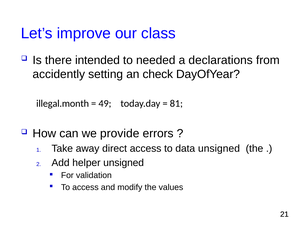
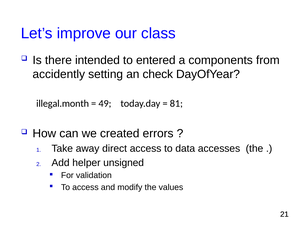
needed: needed -> entered
declarations: declarations -> components
provide: provide -> created
data unsigned: unsigned -> accesses
